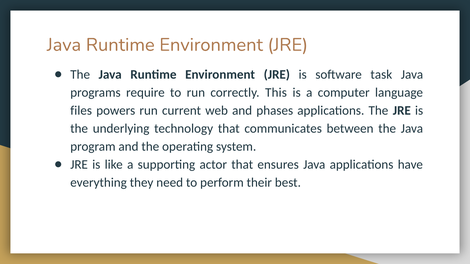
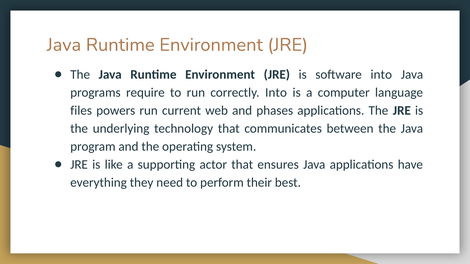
software task: task -> into
correctly This: This -> Into
